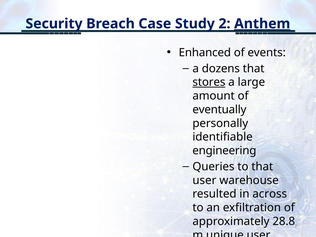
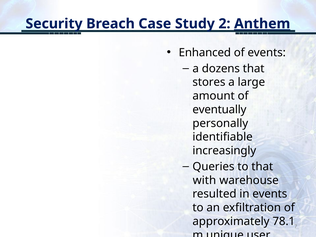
stores underline: present -> none
engineering: engineering -> increasingly
user at (204, 180): user -> with
in across: across -> events
28.8: 28.8 -> 78.1
